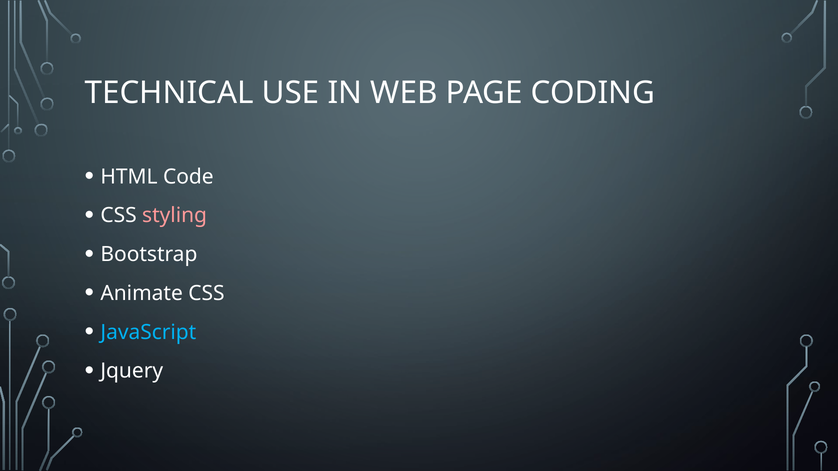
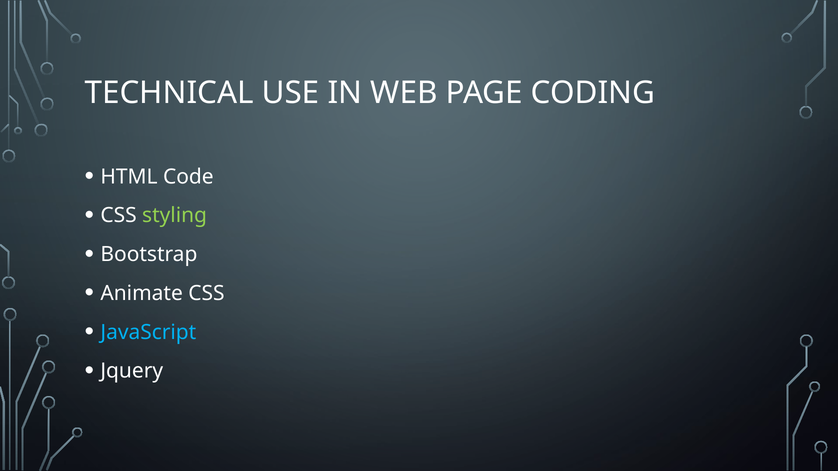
styling colour: pink -> light green
